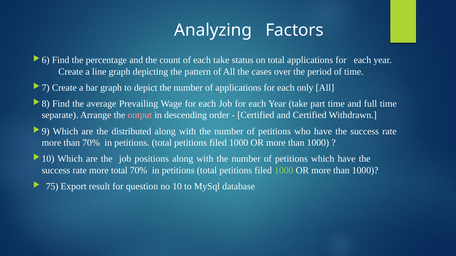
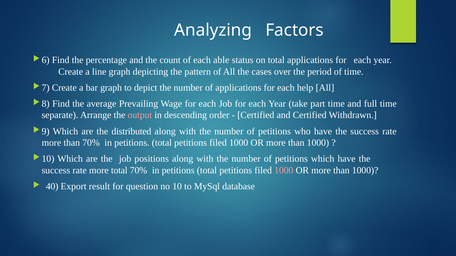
each take: take -> able
only: only -> help
1000 at (284, 171) colour: light green -> pink
75: 75 -> 40
